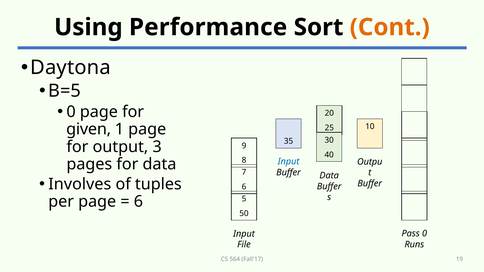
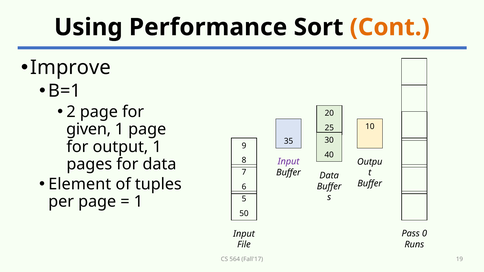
Daytona: Daytona -> Improve
B=5: B=5 -> B=1
0 at (71, 112): 0 -> 2
output 3: 3 -> 1
Input at (289, 162) colour: blue -> purple
Involves: Involves -> Element
6 at (138, 202): 6 -> 1
